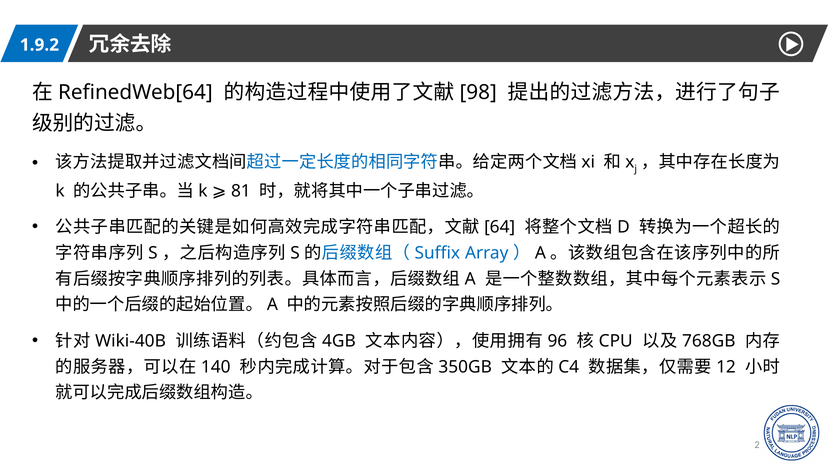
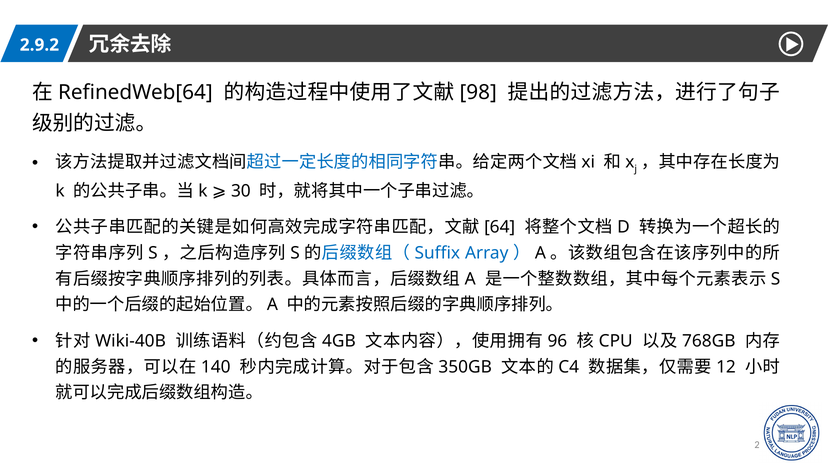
1.9.2: 1.9.2 -> 2.9.2
81: 81 -> 30
